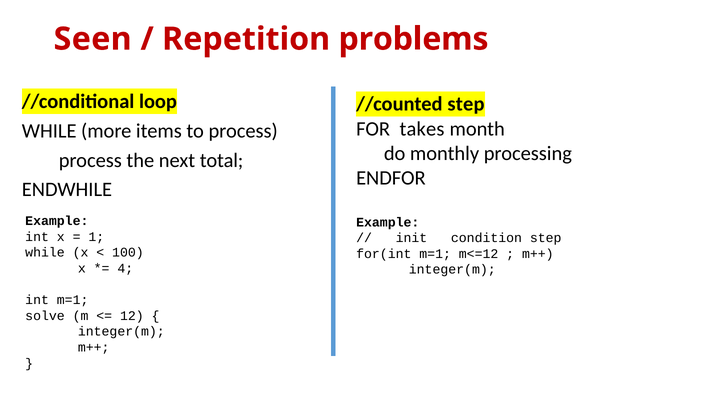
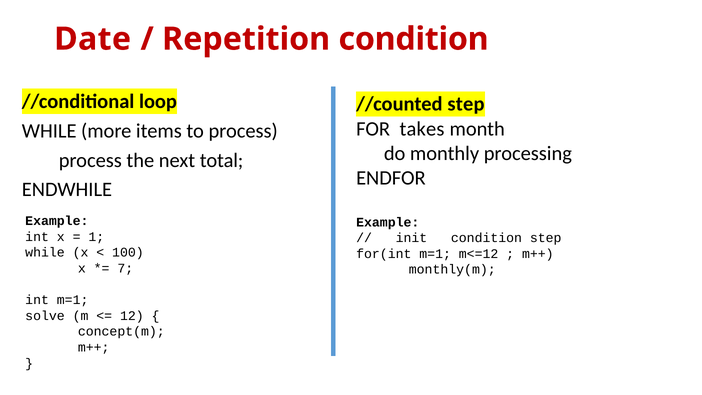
Seen: Seen -> Date
Repetition problems: problems -> condition
4: 4 -> 7
integer(m at (452, 269): integer(m -> monthly(m
integer(m at (121, 331): integer(m -> concept(m
